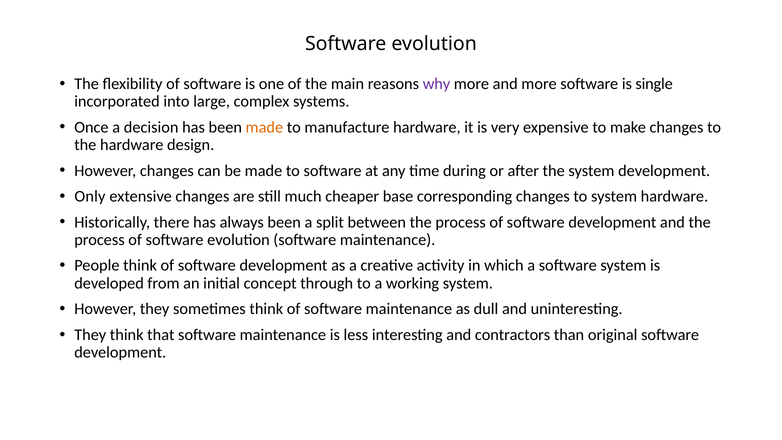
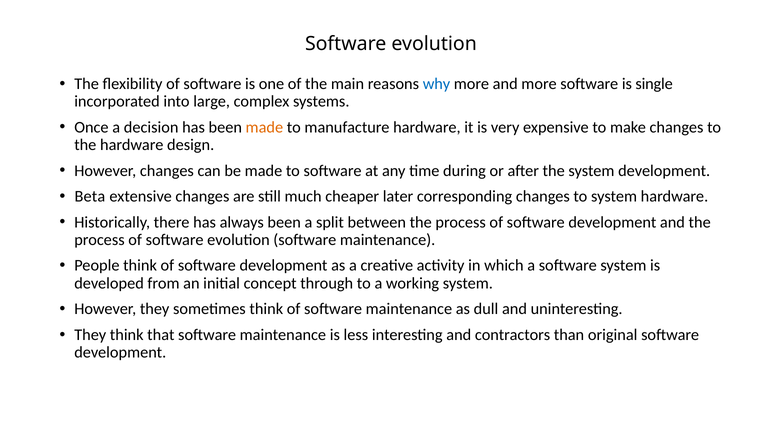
why colour: purple -> blue
Only: Only -> Beta
base: base -> later
